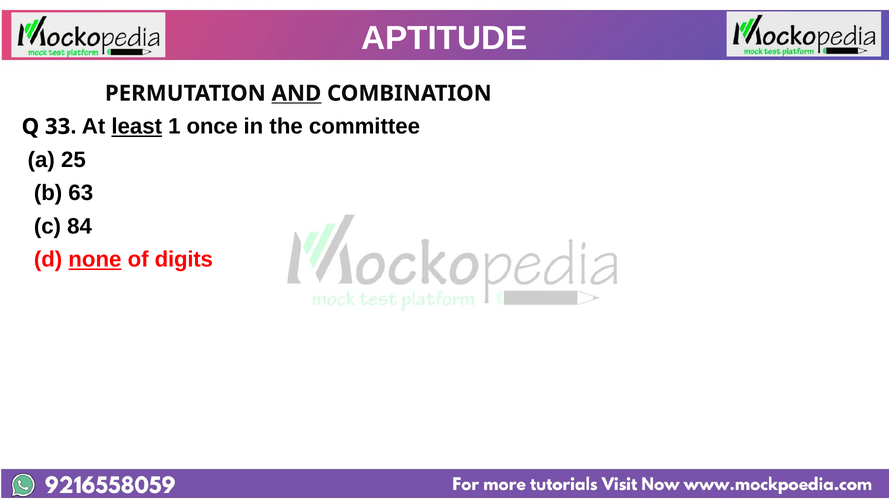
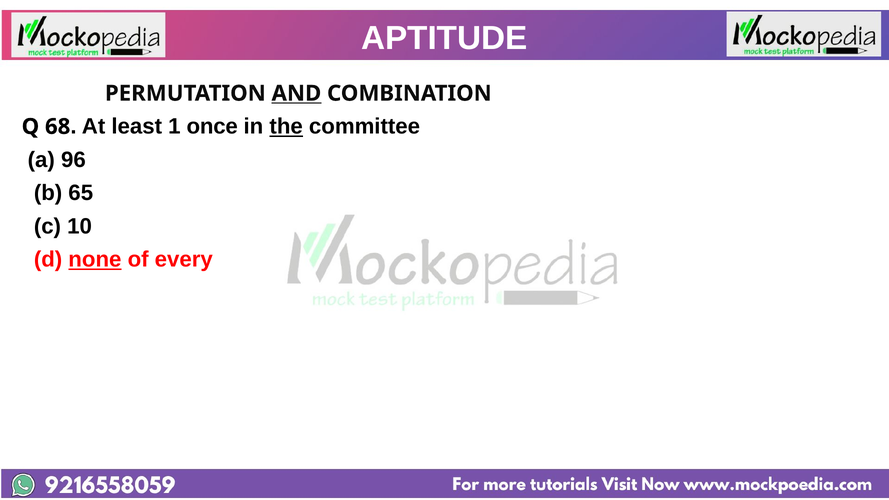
33: 33 -> 68
least underline: present -> none
the underline: none -> present
25: 25 -> 96
63: 63 -> 65
84: 84 -> 10
digits: digits -> every
